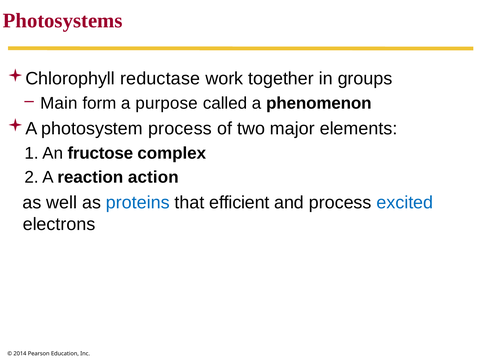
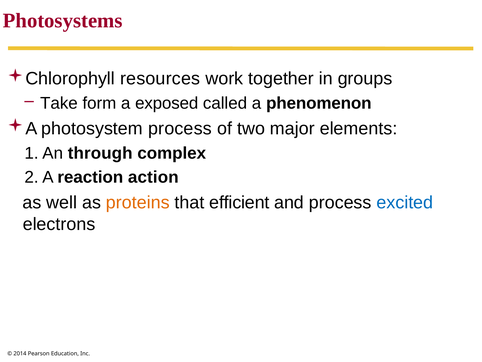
reductase: reductase -> resources
Main: Main -> Take
purpose: purpose -> exposed
fructose: fructose -> through
proteins colour: blue -> orange
